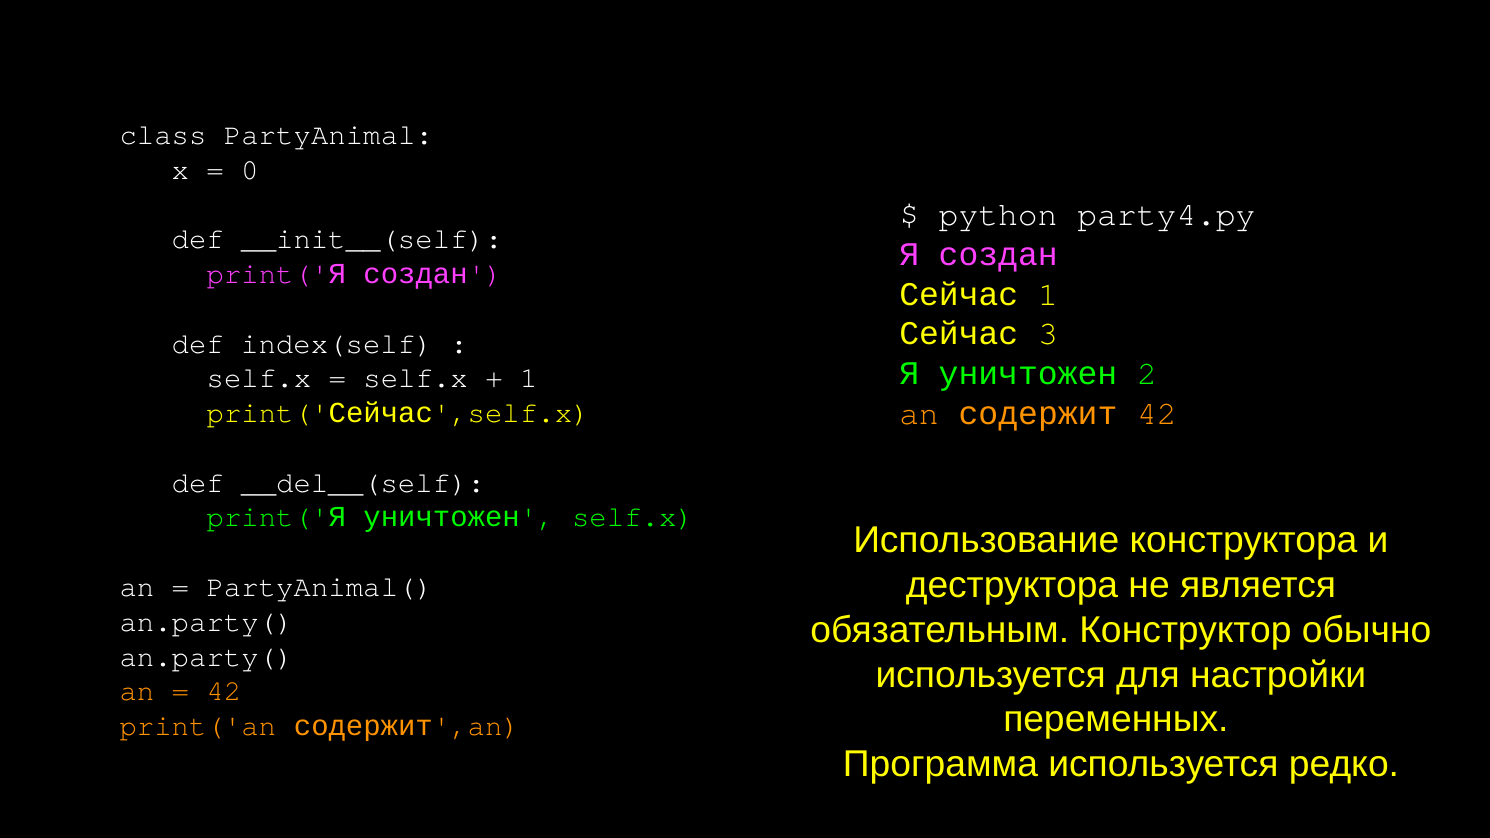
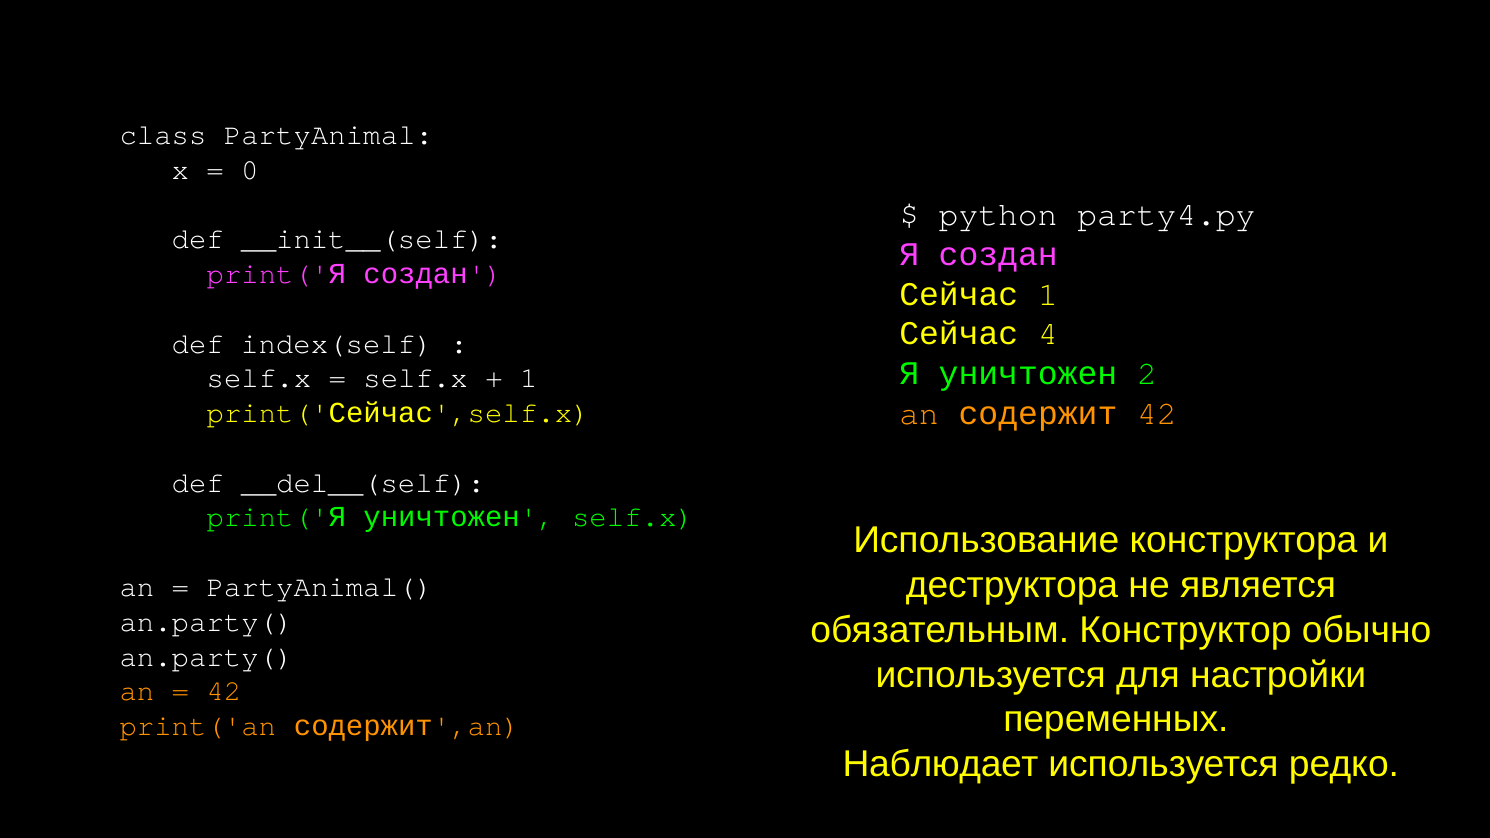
3: 3 -> 4
Программа: Программа -> Наблюдает
